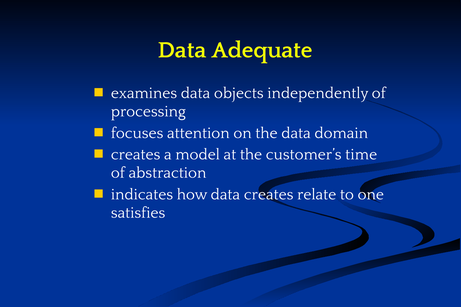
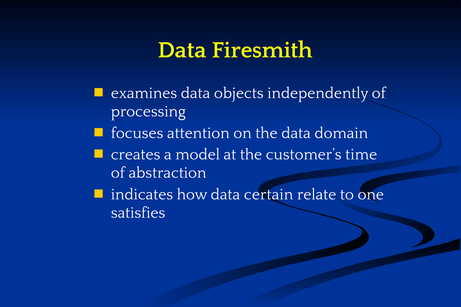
Adequate: Adequate -> Firesmith
data creates: creates -> certain
